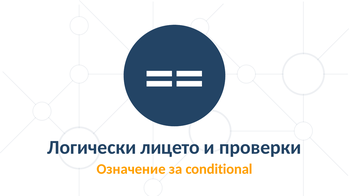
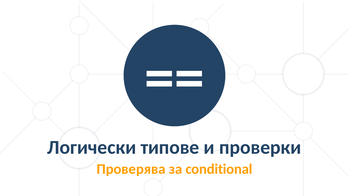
лицето: лицето -> типове
Означение: Означение -> Проверява
